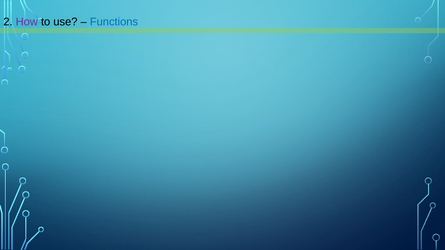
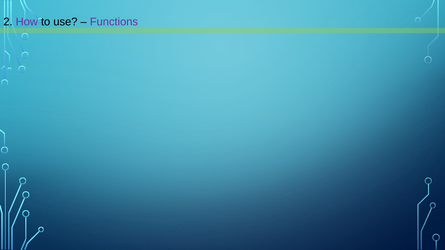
Functions colour: blue -> purple
